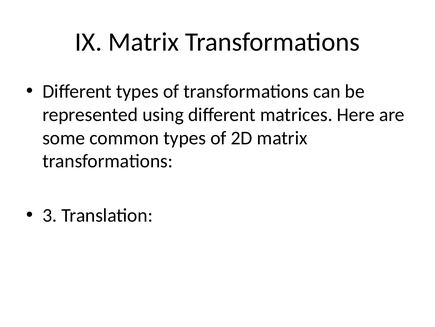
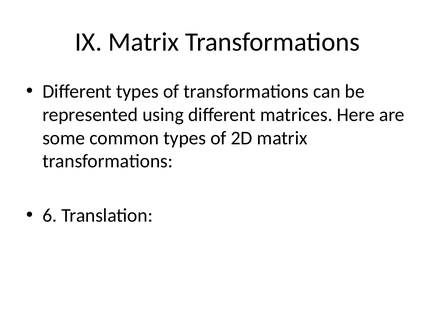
3: 3 -> 6
